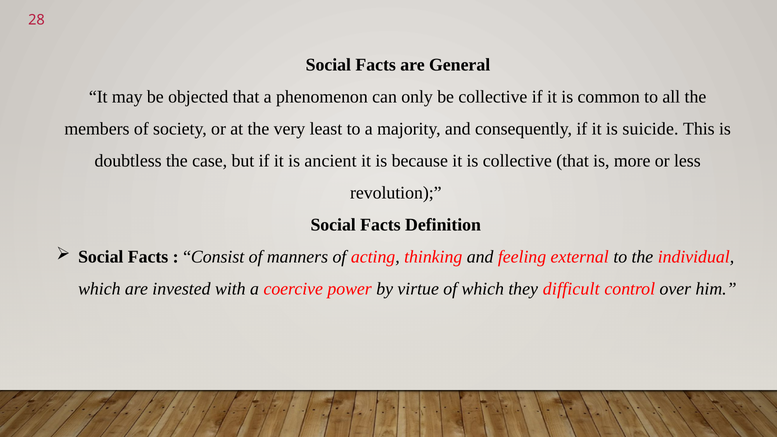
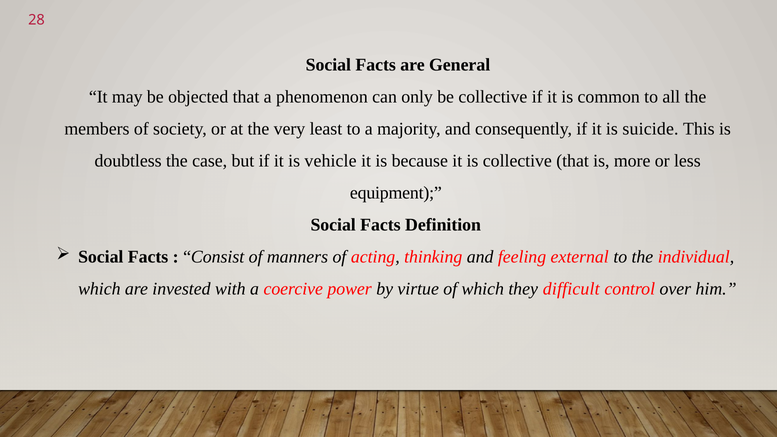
ancient: ancient -> vehicle
revolution: revolution -> equipment
